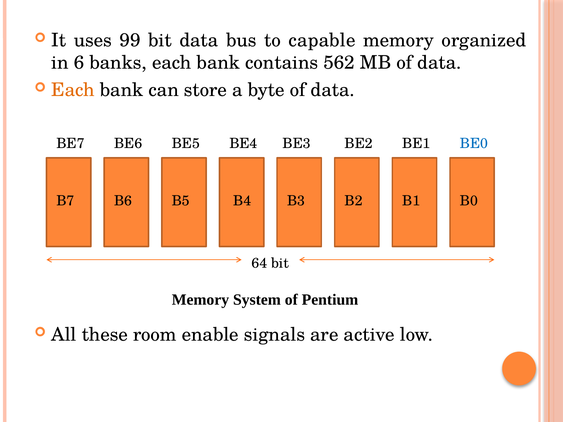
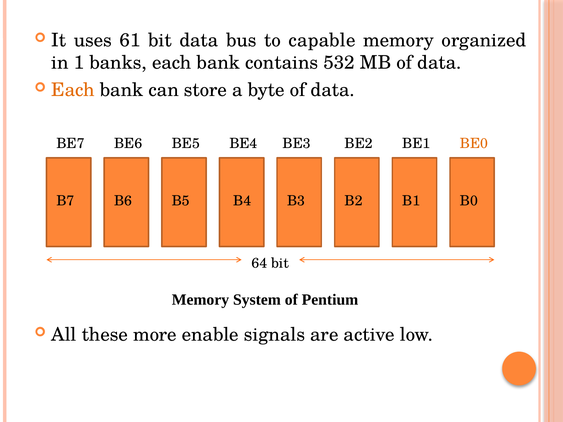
99: 99 -> 61
6: 6 -> 1
562: 562 -> 532
BE0 colour: blue -> orange
room: room -> more
